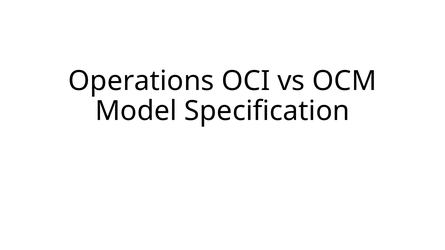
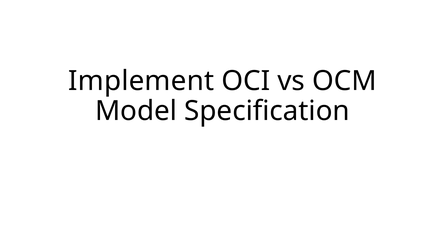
Operations: Operations -> Implement
